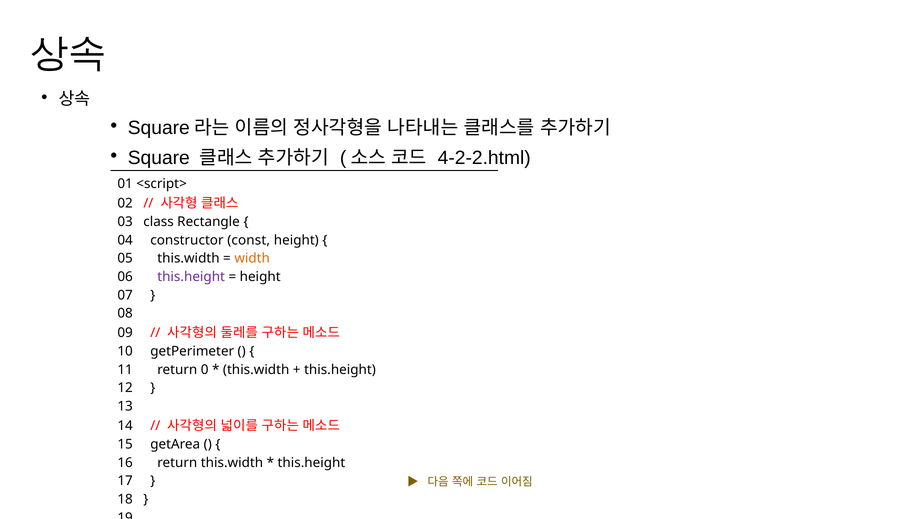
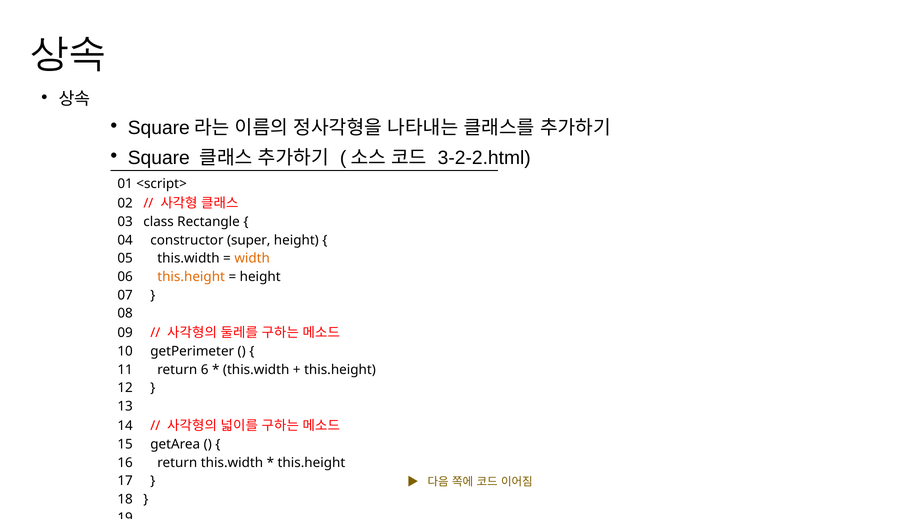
4-2-2.html: 4-2-2.html -> 3-2-2.html
const: const -> super
this.height at (191, 277) colour: purple -> orange
0: 0 -> 6
